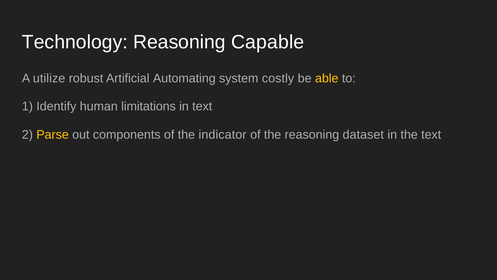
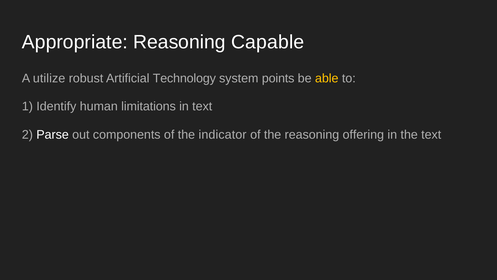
Technology: Technology -> Appropriate
Automating: Automating -> Technology
costly: costly -> points
Parse colour: yellow -> white
dataset: dataset -> offering
